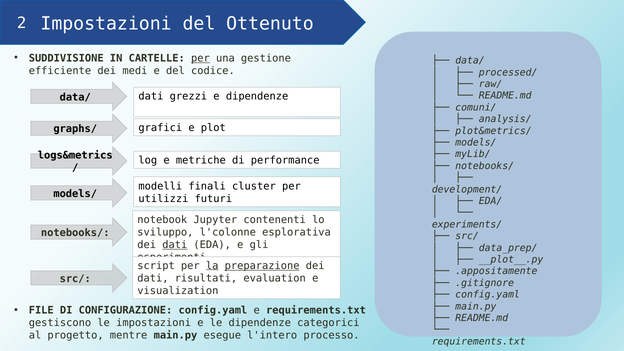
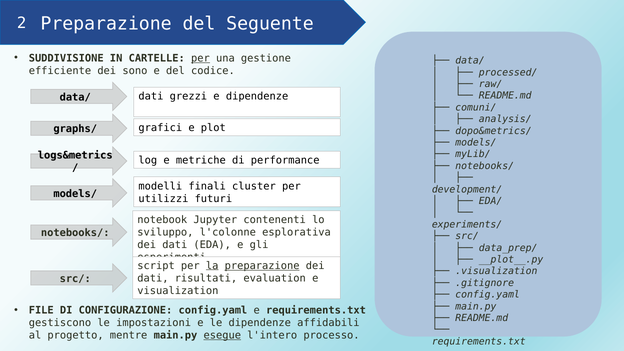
Impostazioni at (106, 24): Impostazioni -> Preparazione
Ottenuto: Ottenuto -> Seguente
medi: medi -> sono
plot&metrics/: plot&metrics/ -> dopo&metrics/
dati at (175, 245) underline: present -> none
.appositamente: .appositamente -> .visualization
categorici: categorici -> affidabili
esegue underline: none -> present
